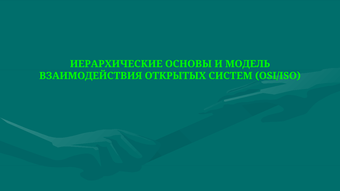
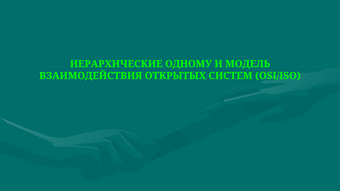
ОСНОВЫ: ОСНОВЫ -> ОДНОМУ
